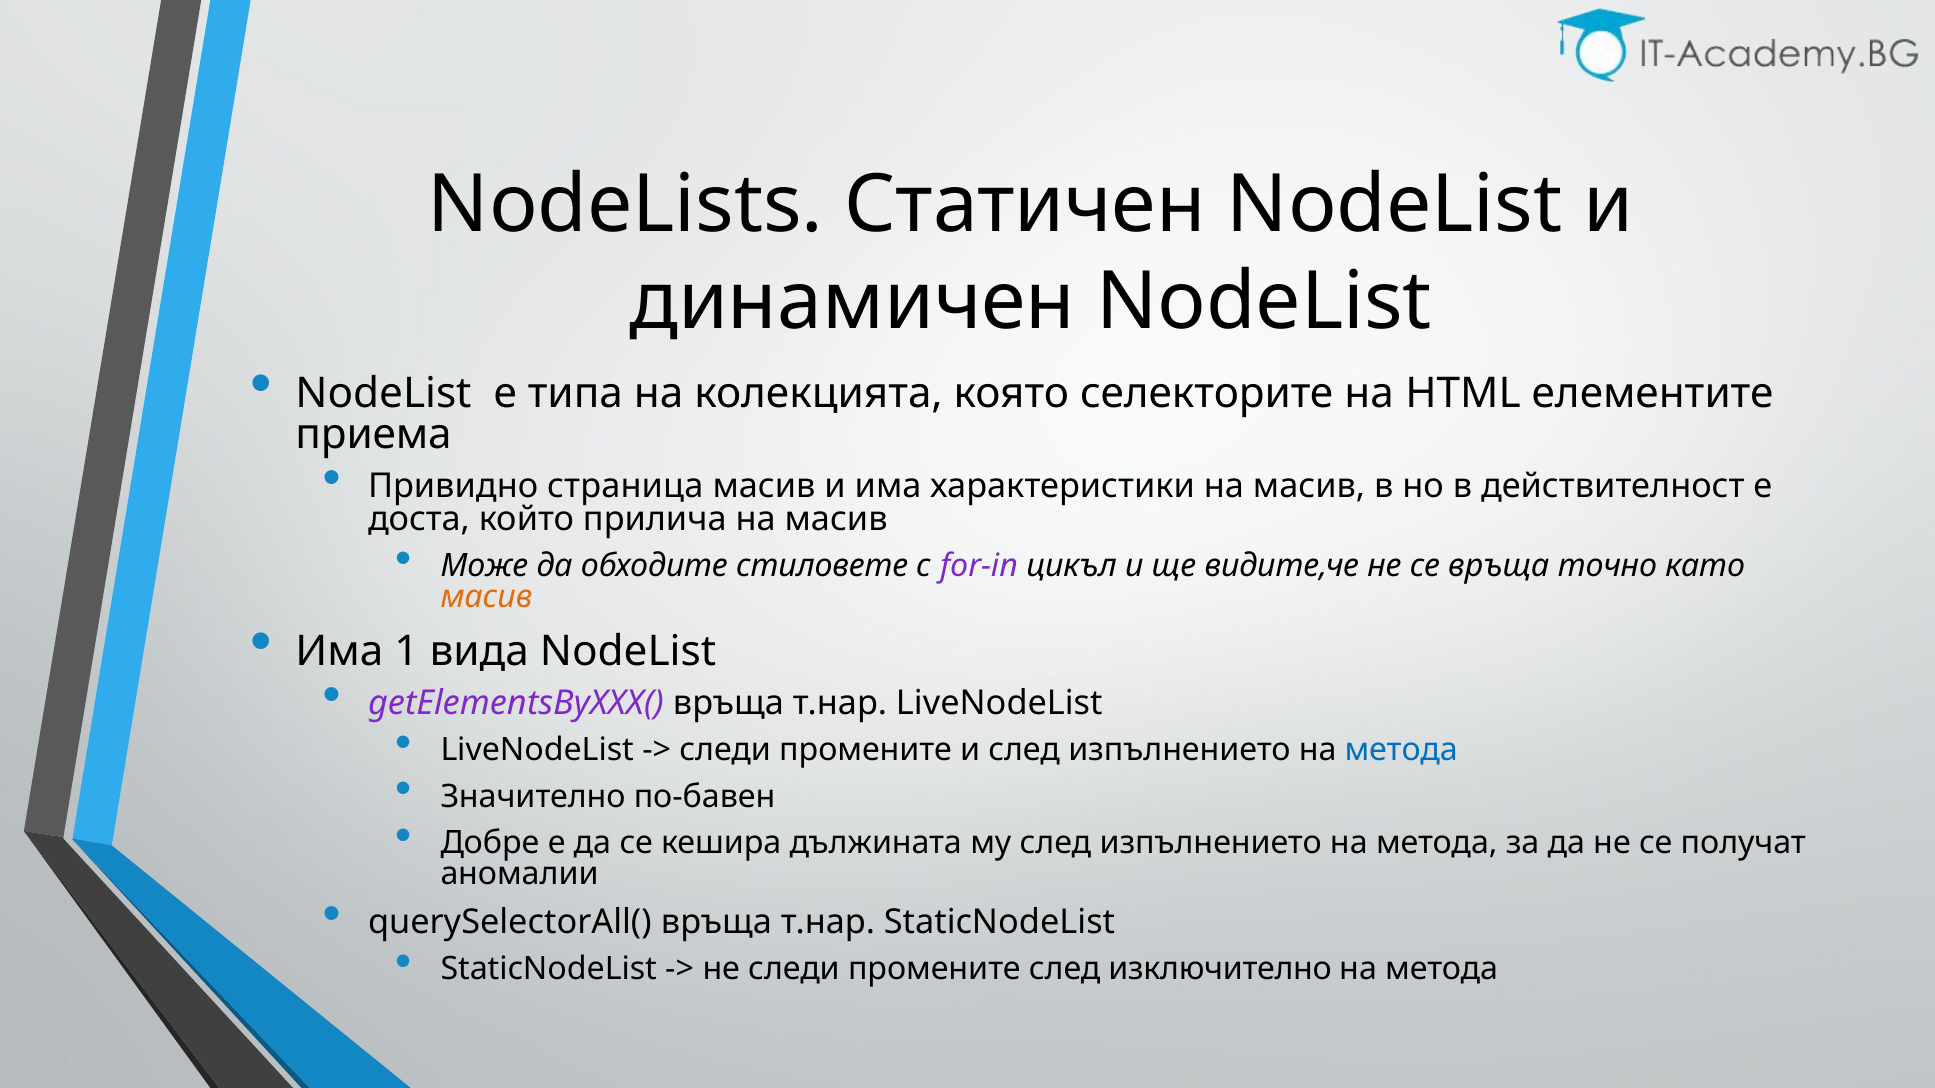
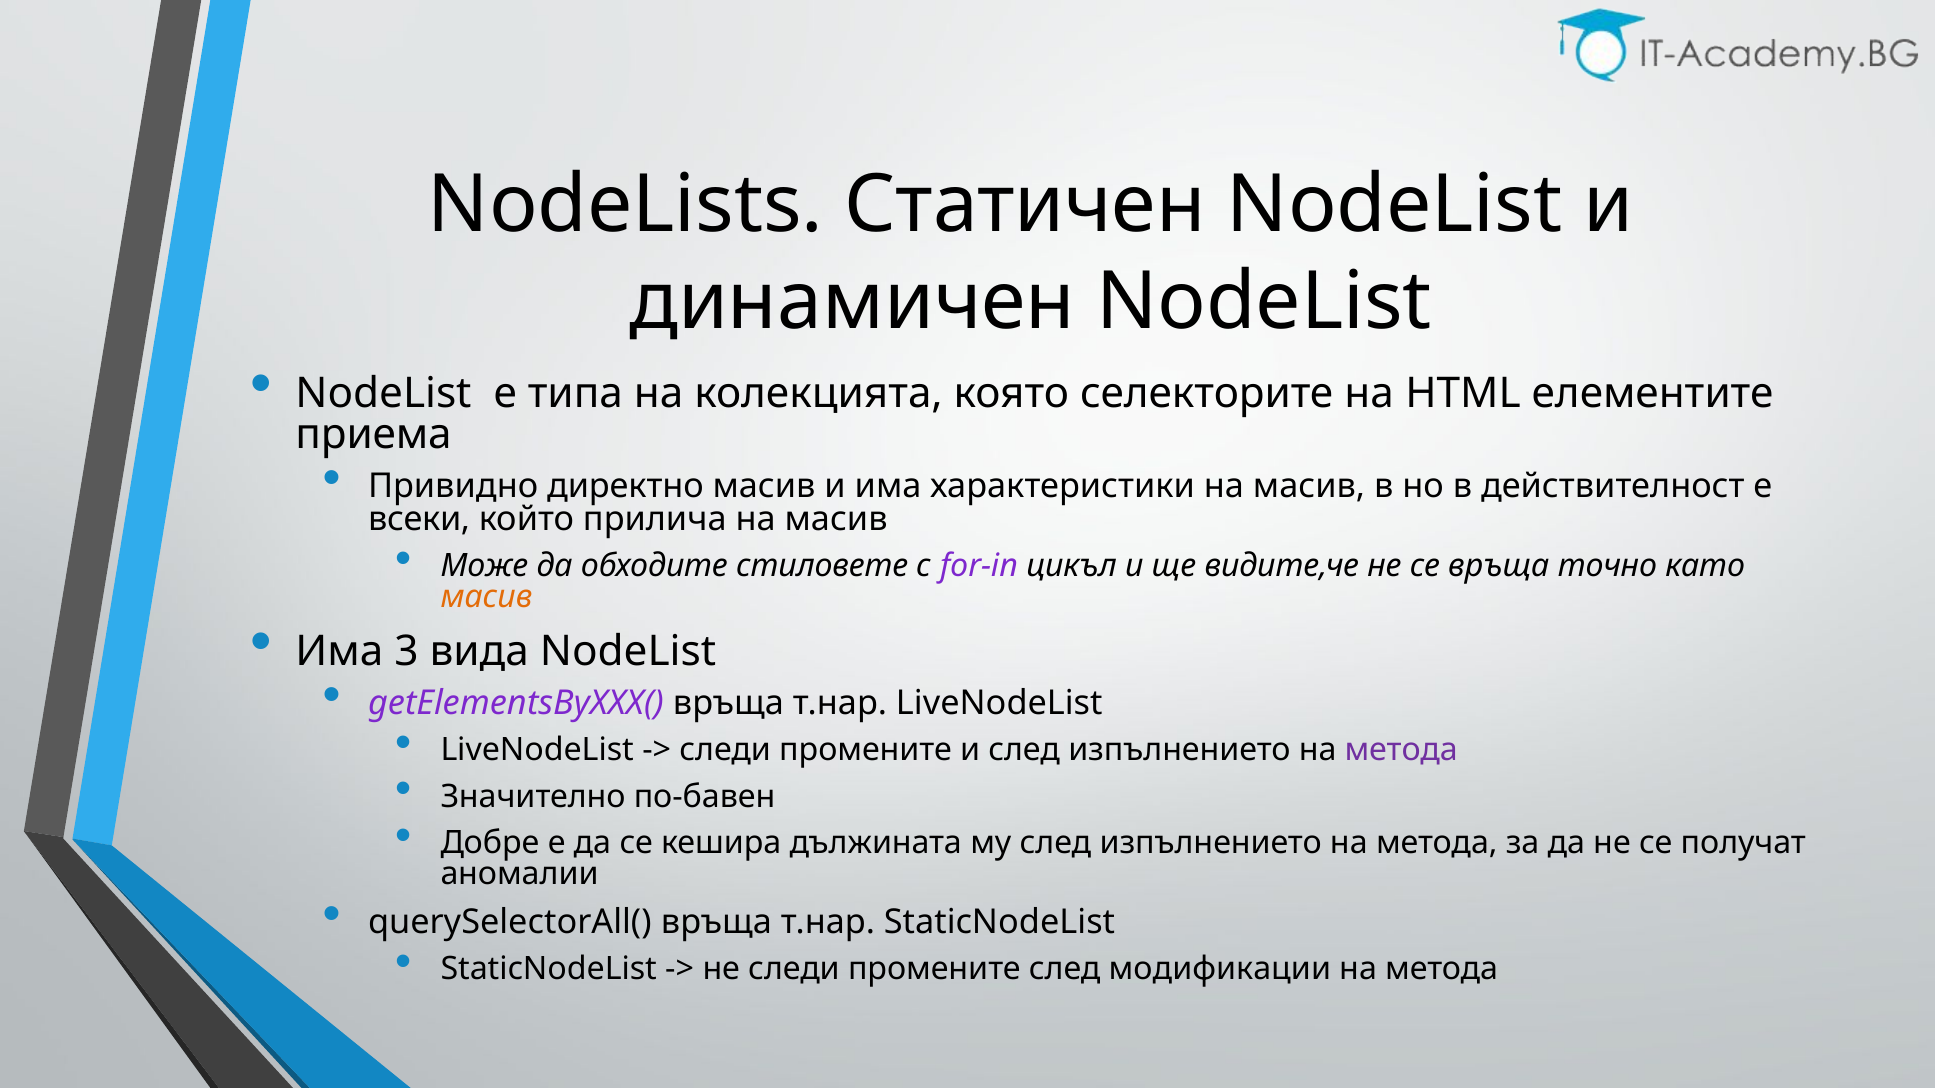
страница: страница -> директно
доста: доста -> всеки
1: 1 -> 3
метода at (1401, 751) colour: blue -> purple
изключително: изключително -> модификации
